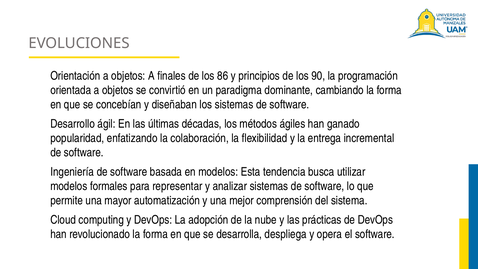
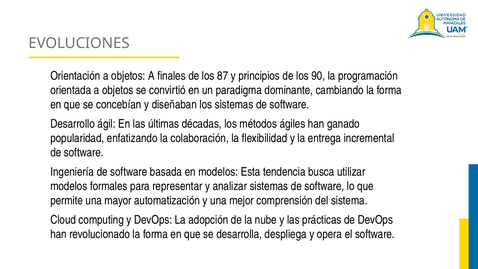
86: 86 -> 87
